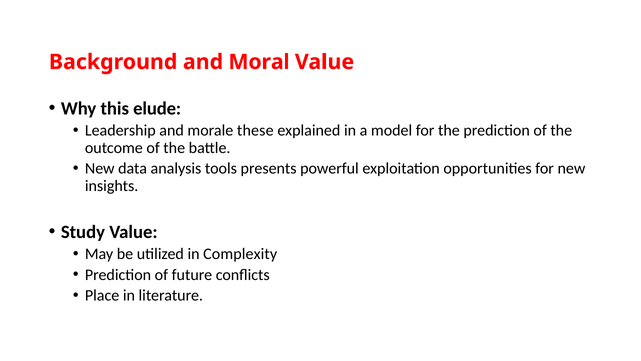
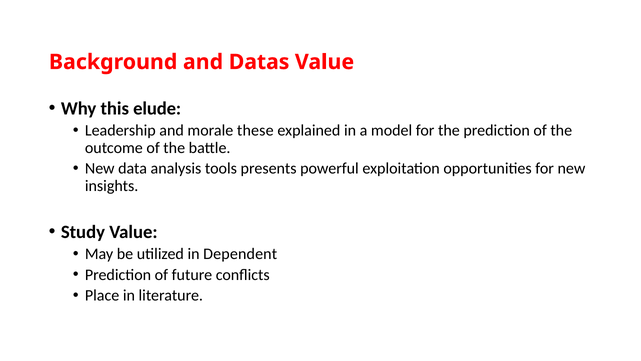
Moral: Moral -> Datas
Complexity: Complexity -> Dependent
